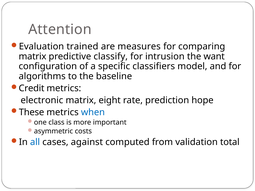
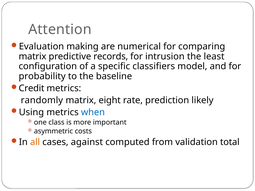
trained: trained -> making
measures: measures -> numerical
classify: classify -> records
want: want -> least
algorithms: algorithms -> probability
electronic: electronic -> randomly
hope: hope -> likely
These: These -> Using
all colour: blue -> orange
